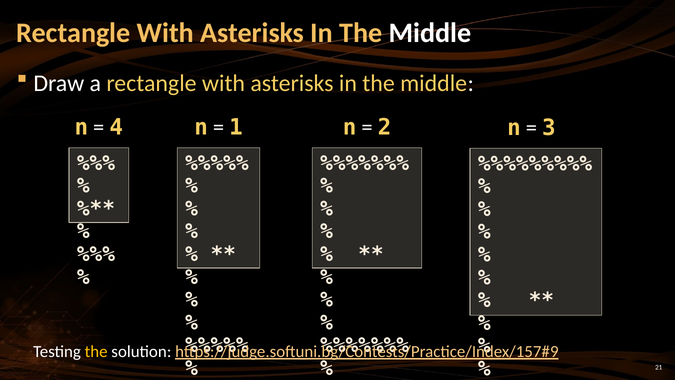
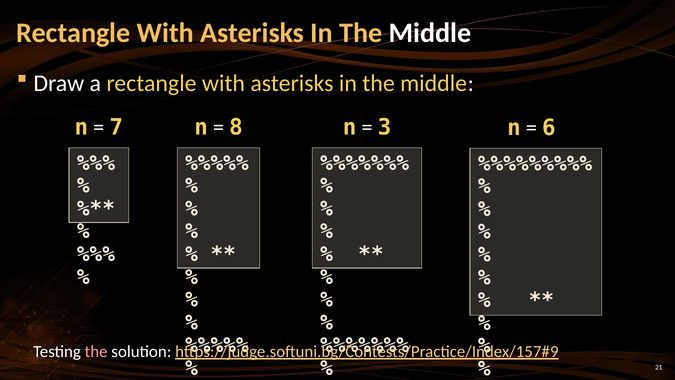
4: 4 -> 7
1: 1 -> 8
2: 2 -> 3
3: 3 -> 6
the at (96, 351) colour: yellow -> pink
